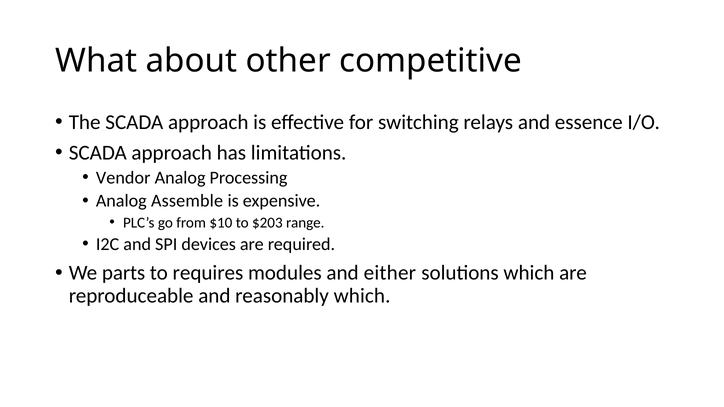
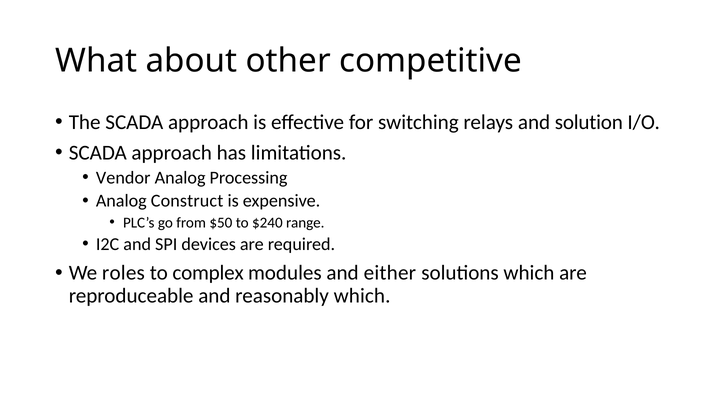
essence: essence -> solution
Assemble: Assemble -> Construct
$10: $10 -> $50
$203: $203 -> $240
parts: parts -> roles
requires: requires -> complex
